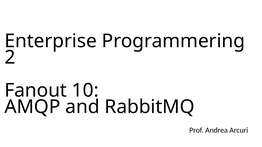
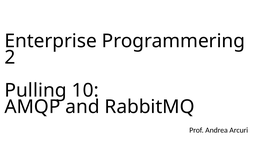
Fanout: Fanout -> Pulling
